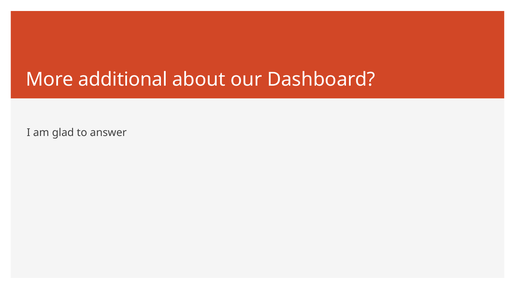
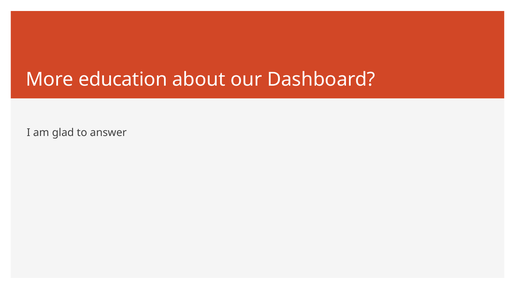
additional: additional -> education
